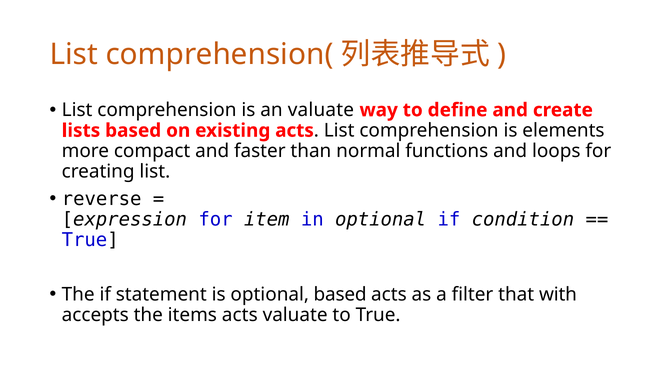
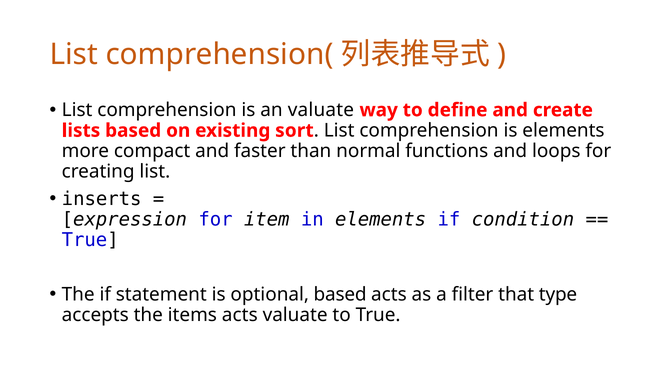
existing acts: acts -> sort
reverse: reverse -> inserts
in optional: optional -> elements
with: with -> type
